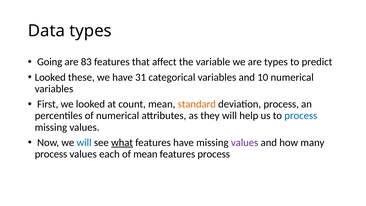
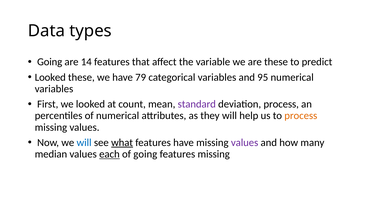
83: 83 -> 14
are types: types -> these
31: 31 -> 79
10: 10 -> 95
standard colour: orange -> purple
process at (301, 116) colour: blue -> orange
process at (51, 154): process -> median
each underline: none -> present
of mean: mean -> going
features process: process -> missing
